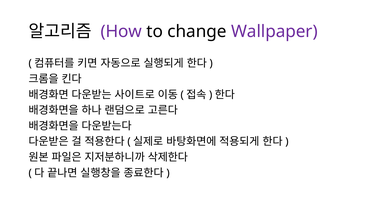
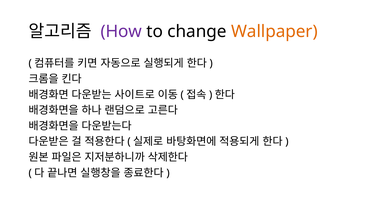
Wallpaper colour: purple -> orange
